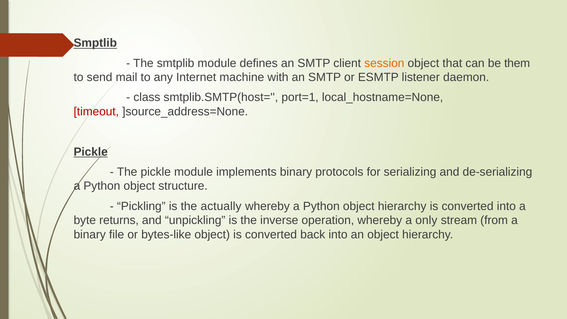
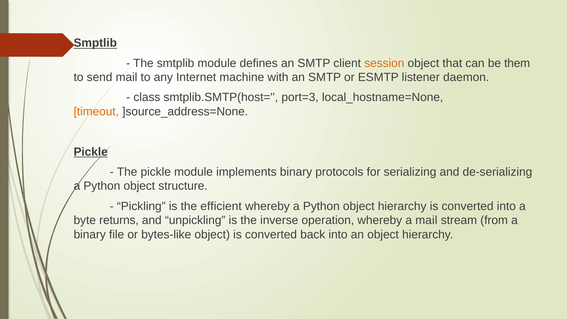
port=1: port=1 -> port=3
timeout colour: red -> orange
actually: actually -> efficient
a only: only -> mail
